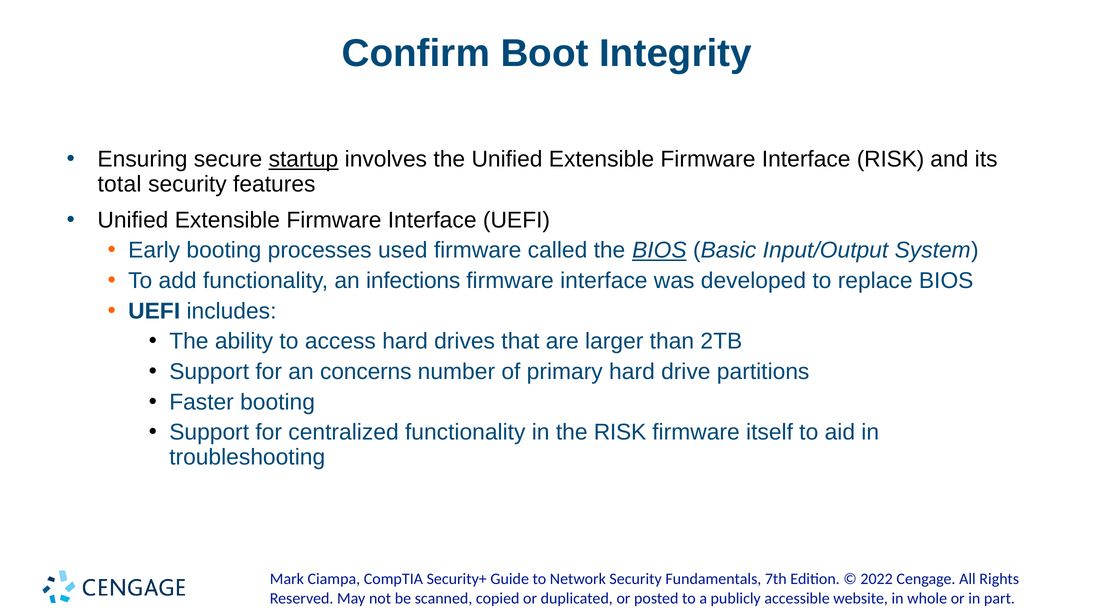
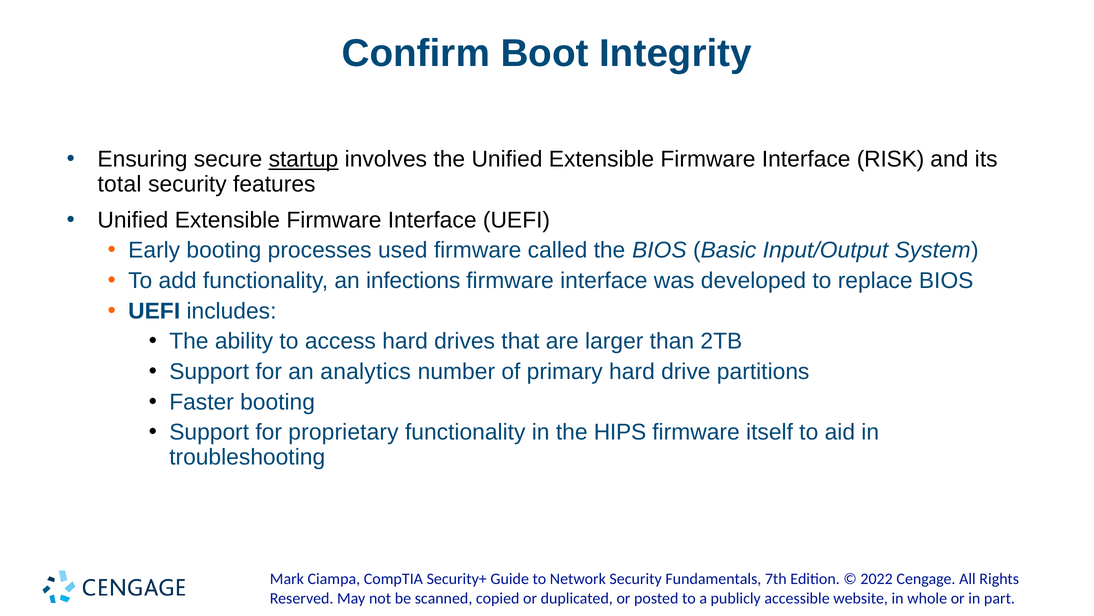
BIOS at (659, 250) underline: present -> none
concerns: concerns -> analytics
centralized: centralized -> proprietary
the RISK: RISK -> HIPS
